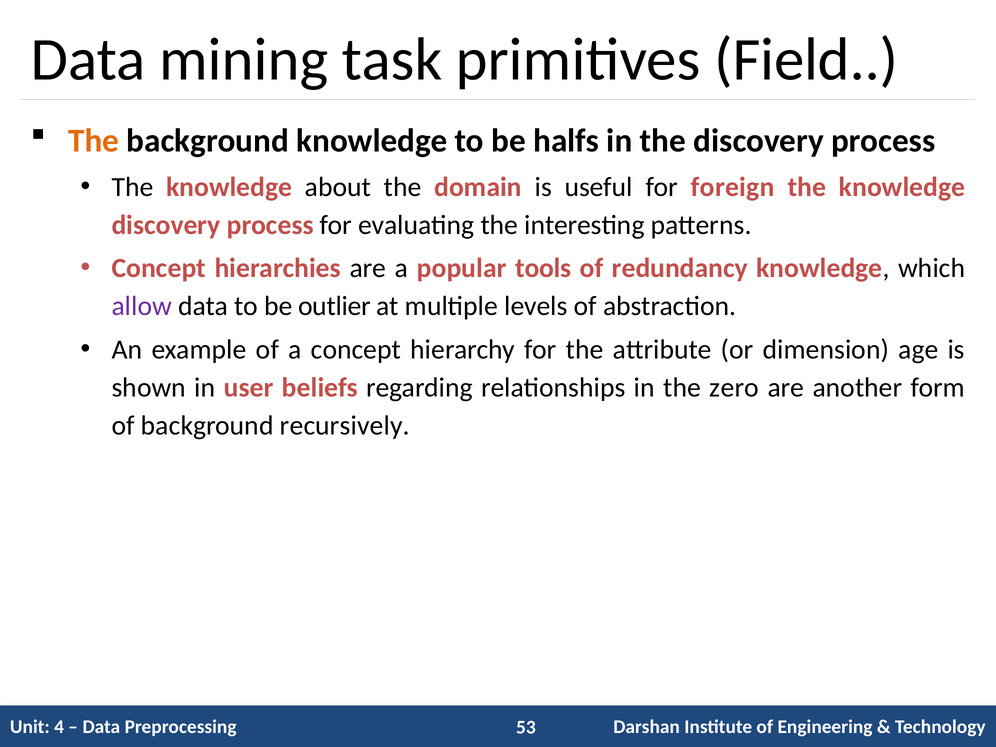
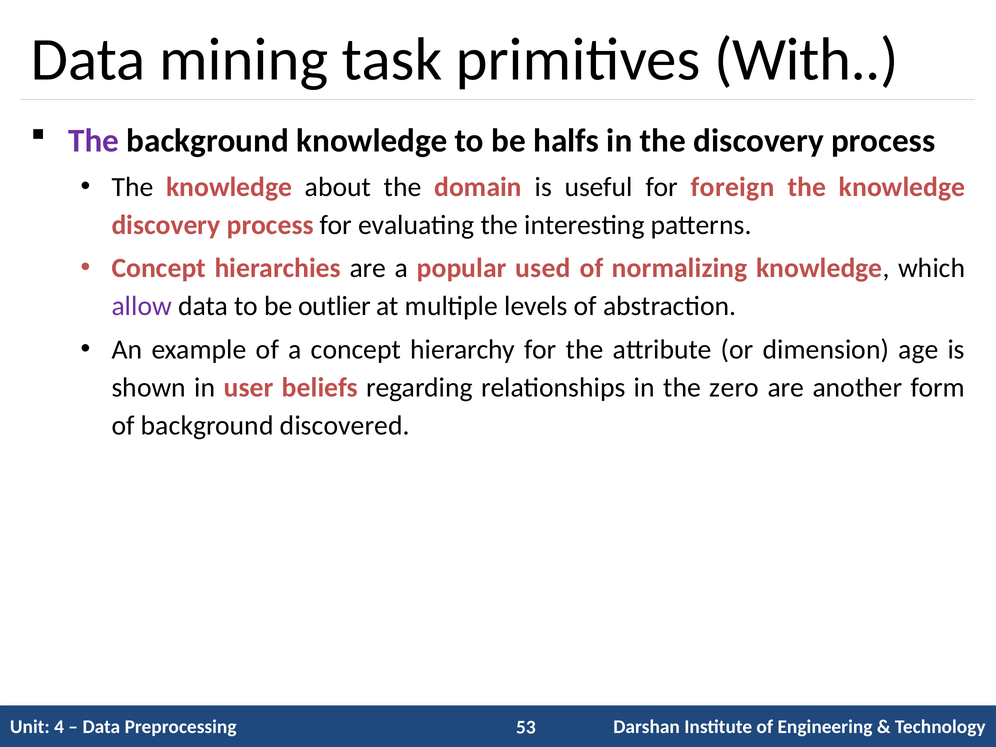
Field: Field -> With
The at (94, 141) colour: orange -> purple
tools: tools -> used
redundancy: redundancy -> normalizing
recursively: recursively -> discovered
